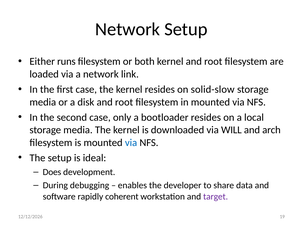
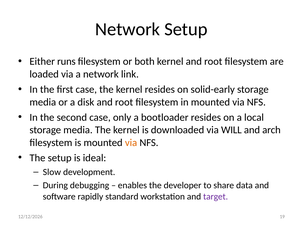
solid-slow: solid-slow -> solid-early
via at (131, 143) colour: blue -> orange
Does: Does -> Slow
coherent: coherent -> standard
